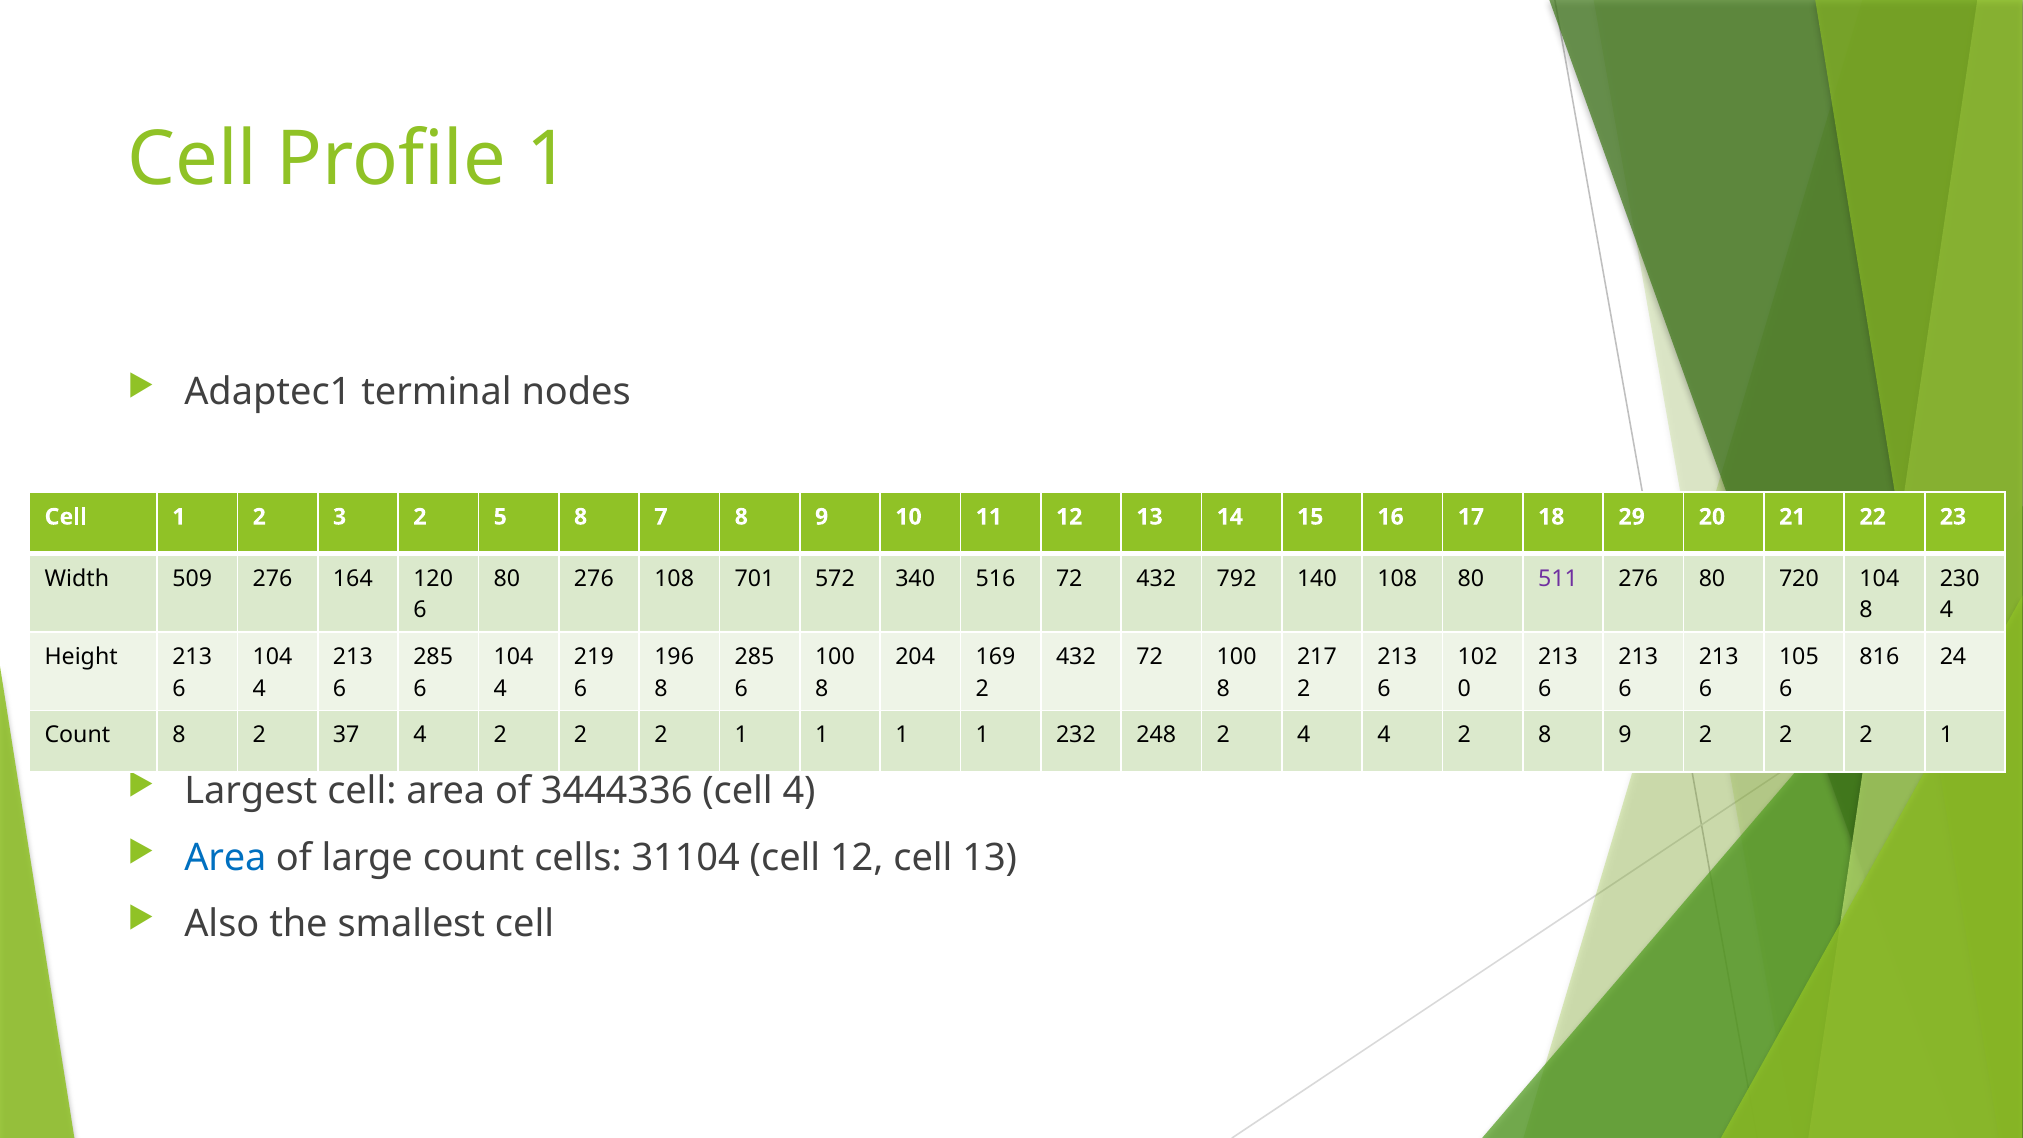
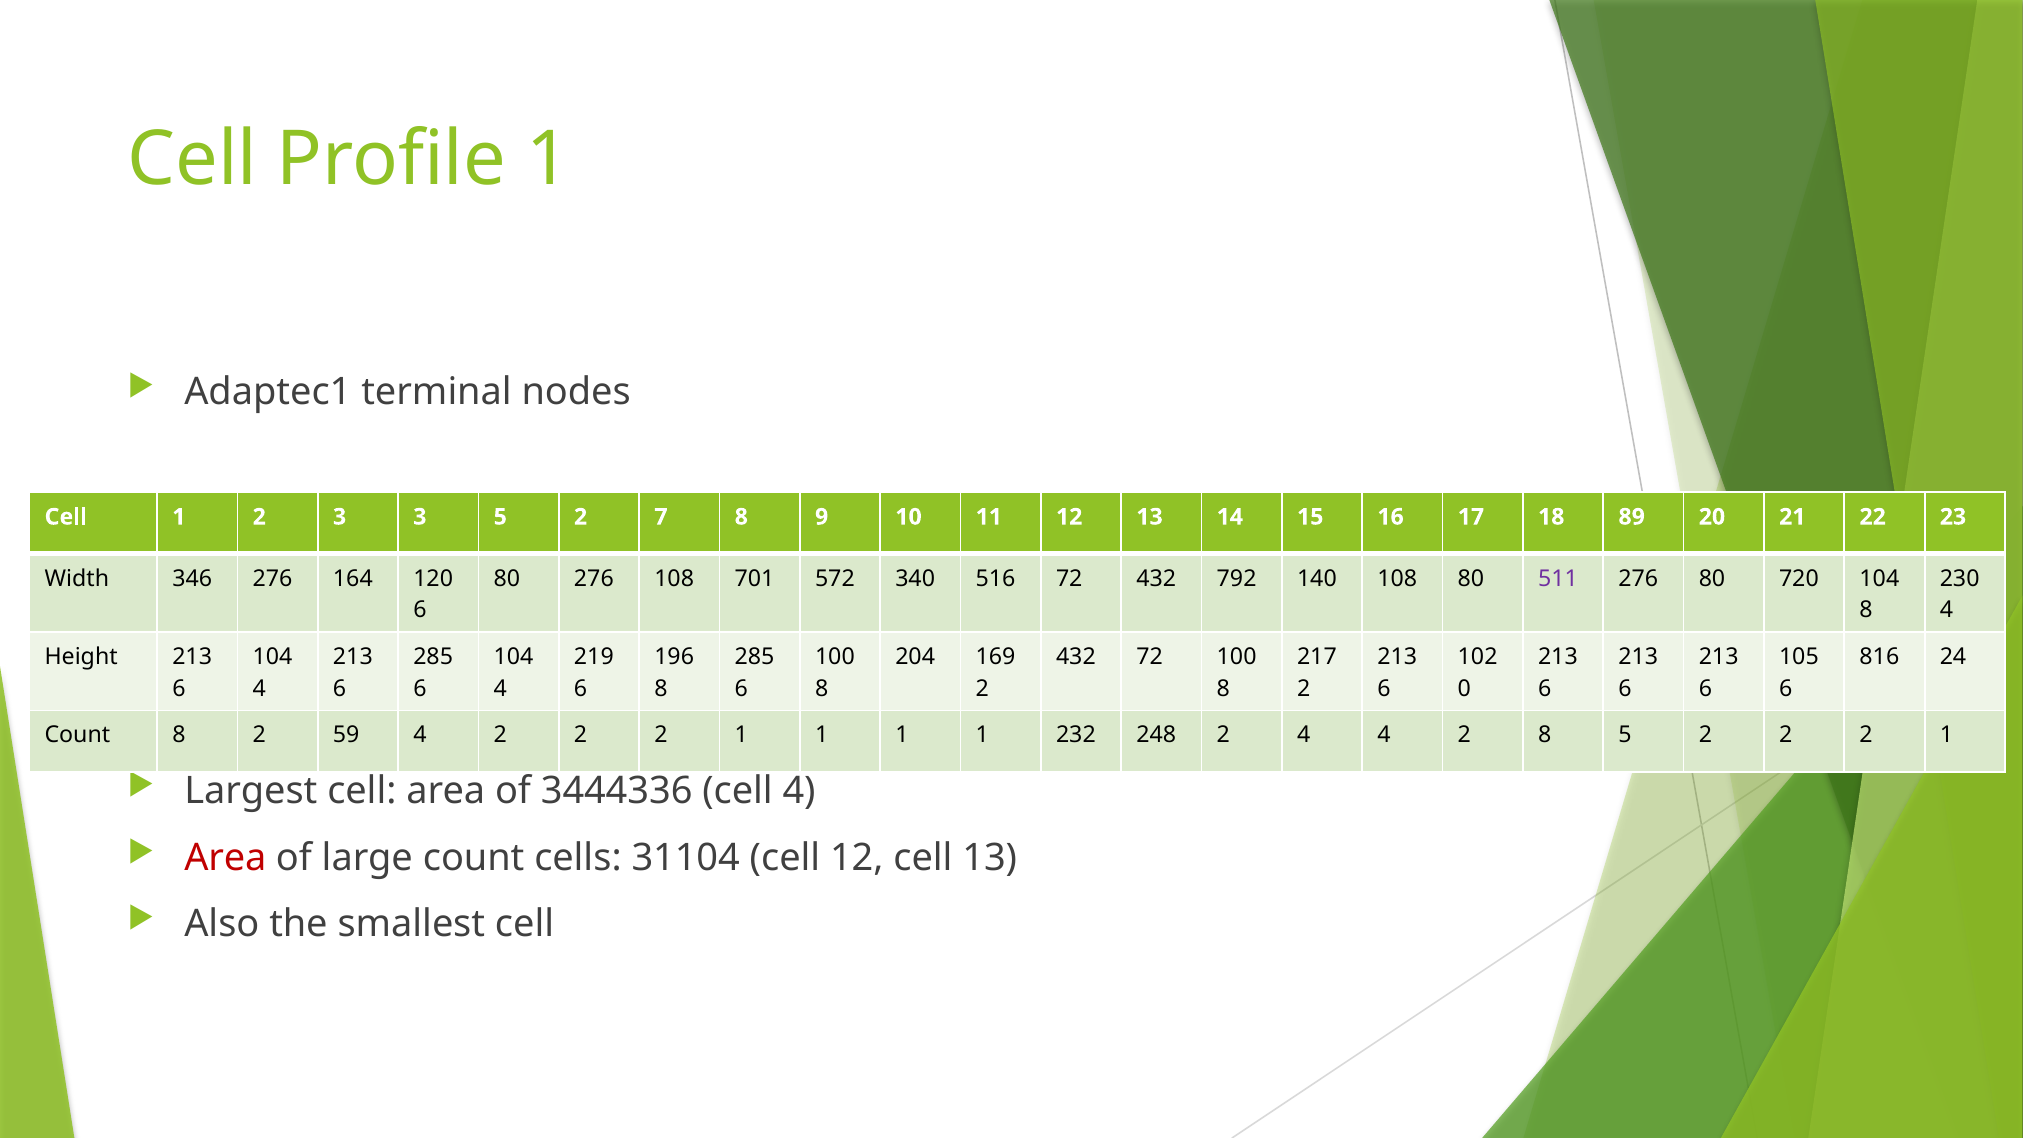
3 2: 2 -> 3
8 at (581, 517): 8 -> 2
29: 29 -> 89
509: 509 -> 346
37: 37 -> 59
2 8 9: 9 -> 5
Area at (225, 858) colour: blue -> red
